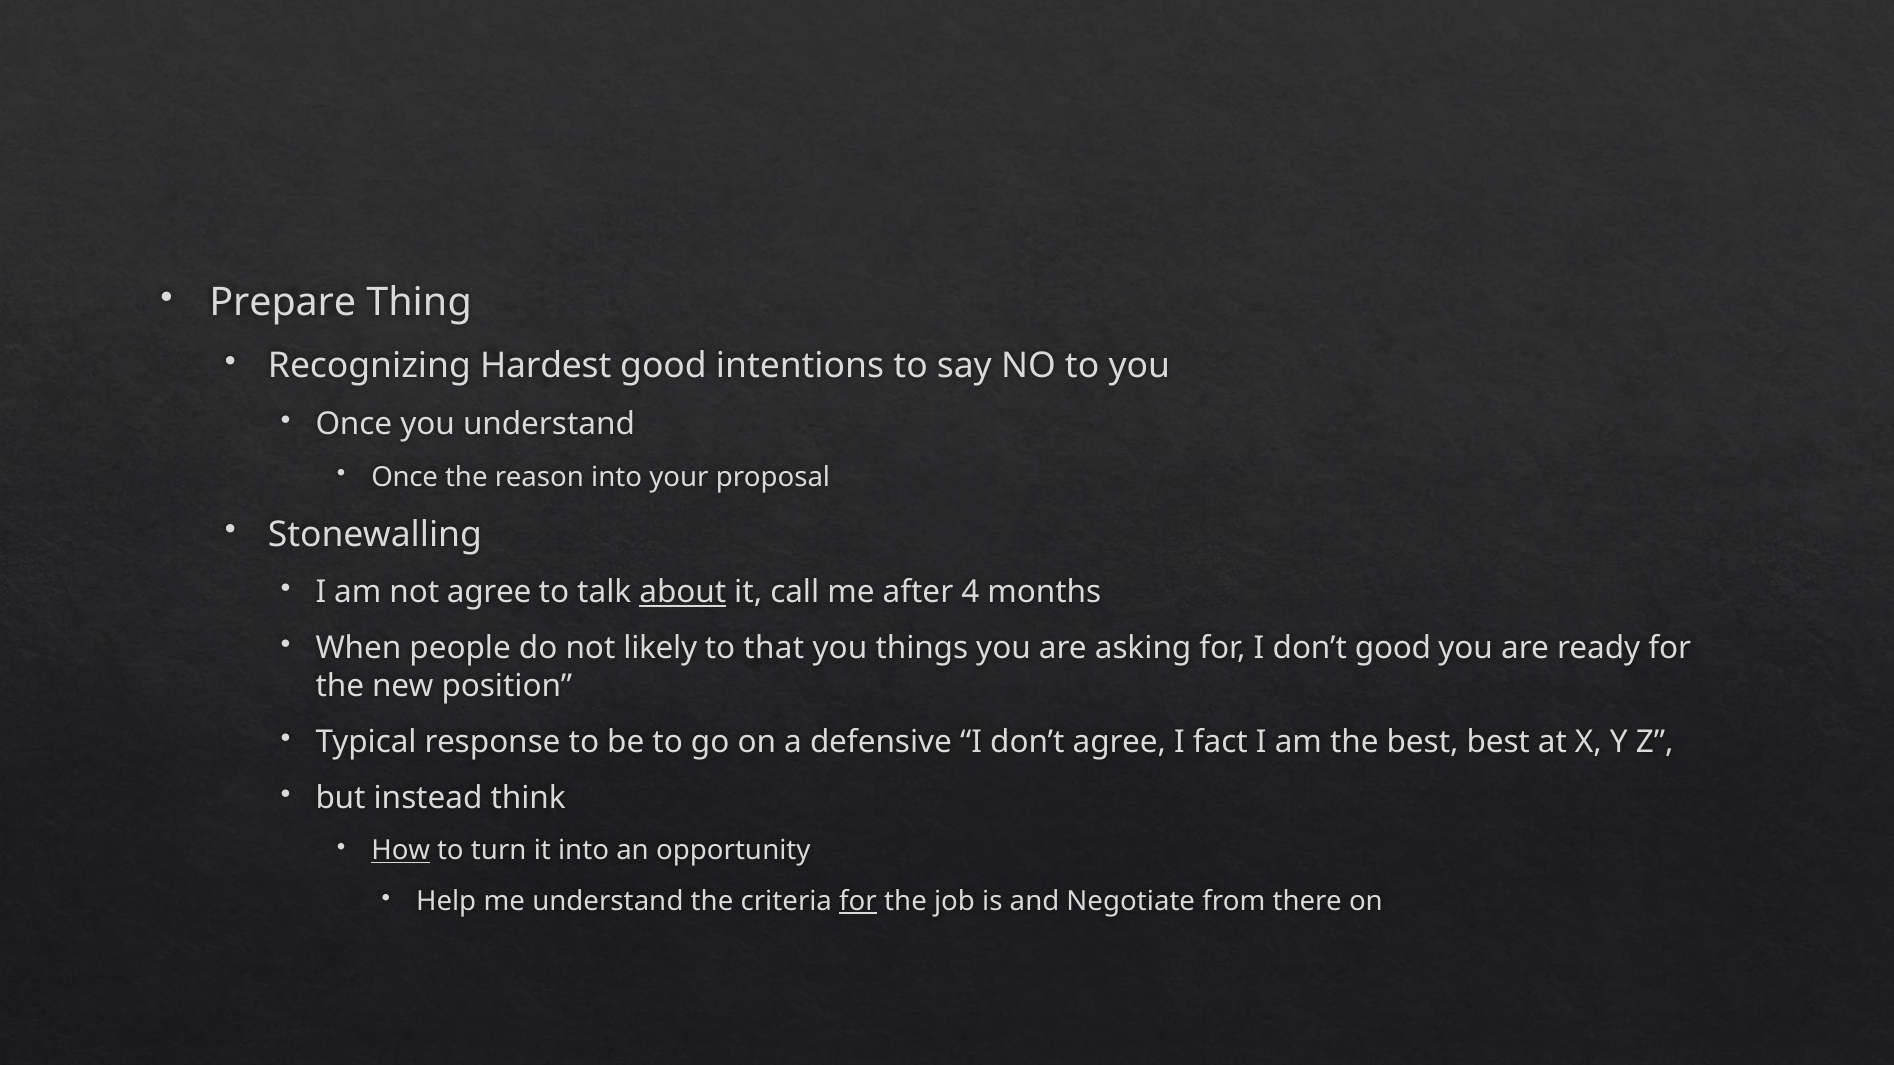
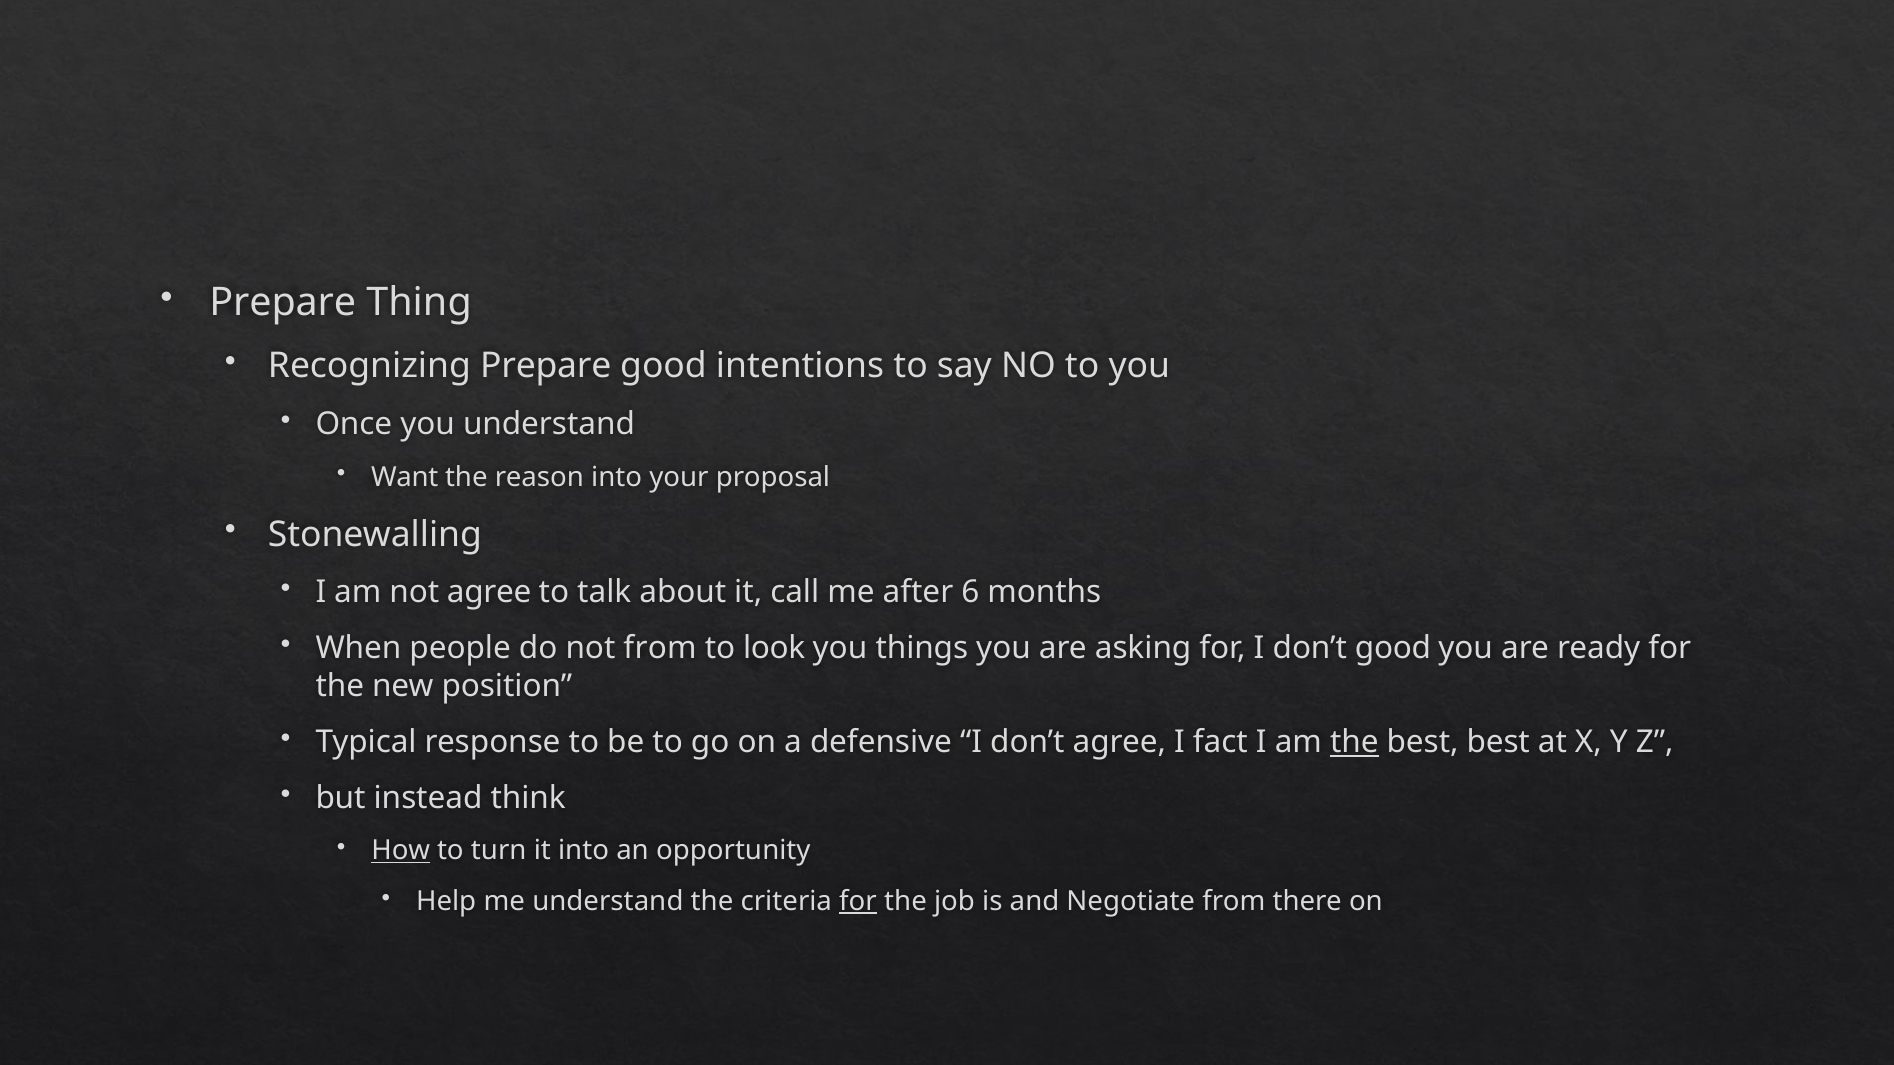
Recognizing Hardest: Hardest -> Prepare
Once at (405, 477): Once -> Want
about underline: present -> none
4: 4 -> 6
not likely: likely -> from
that: that -> look
the at (1354, 742) underline: none -> present
